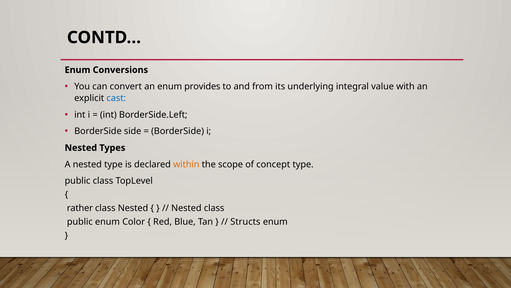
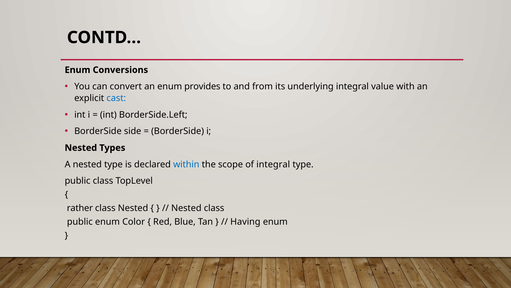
within colour: orange -> blue
of concept: concept -> integral
Structs: Structs -> Having
